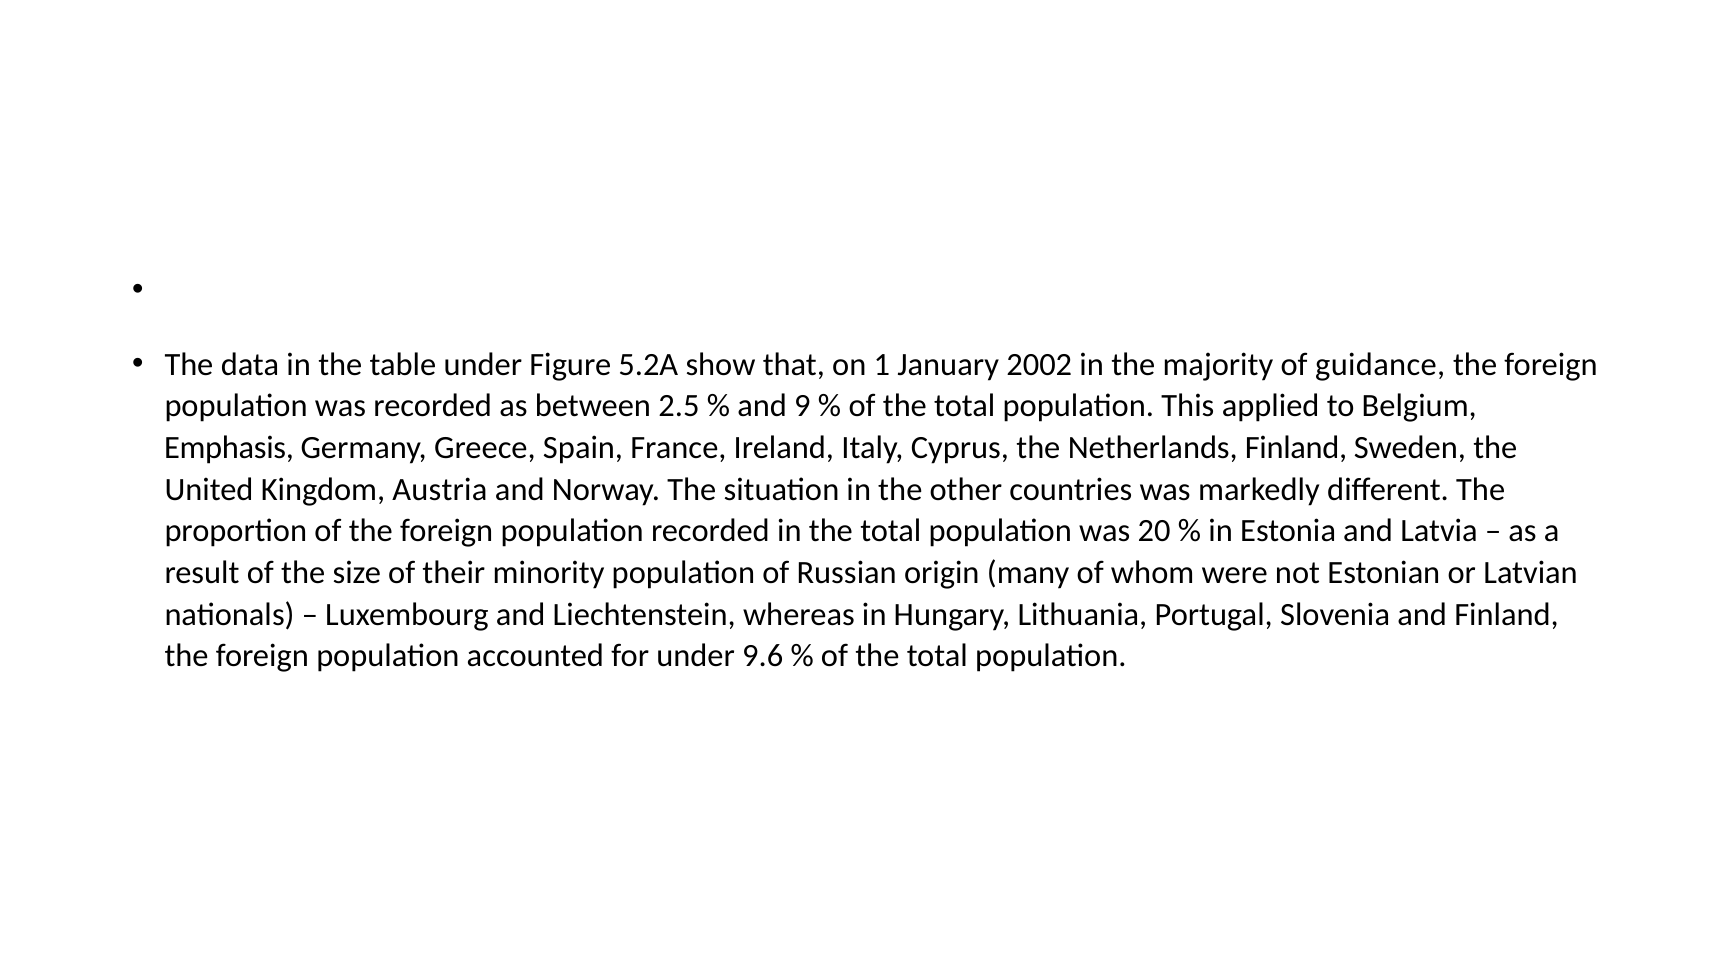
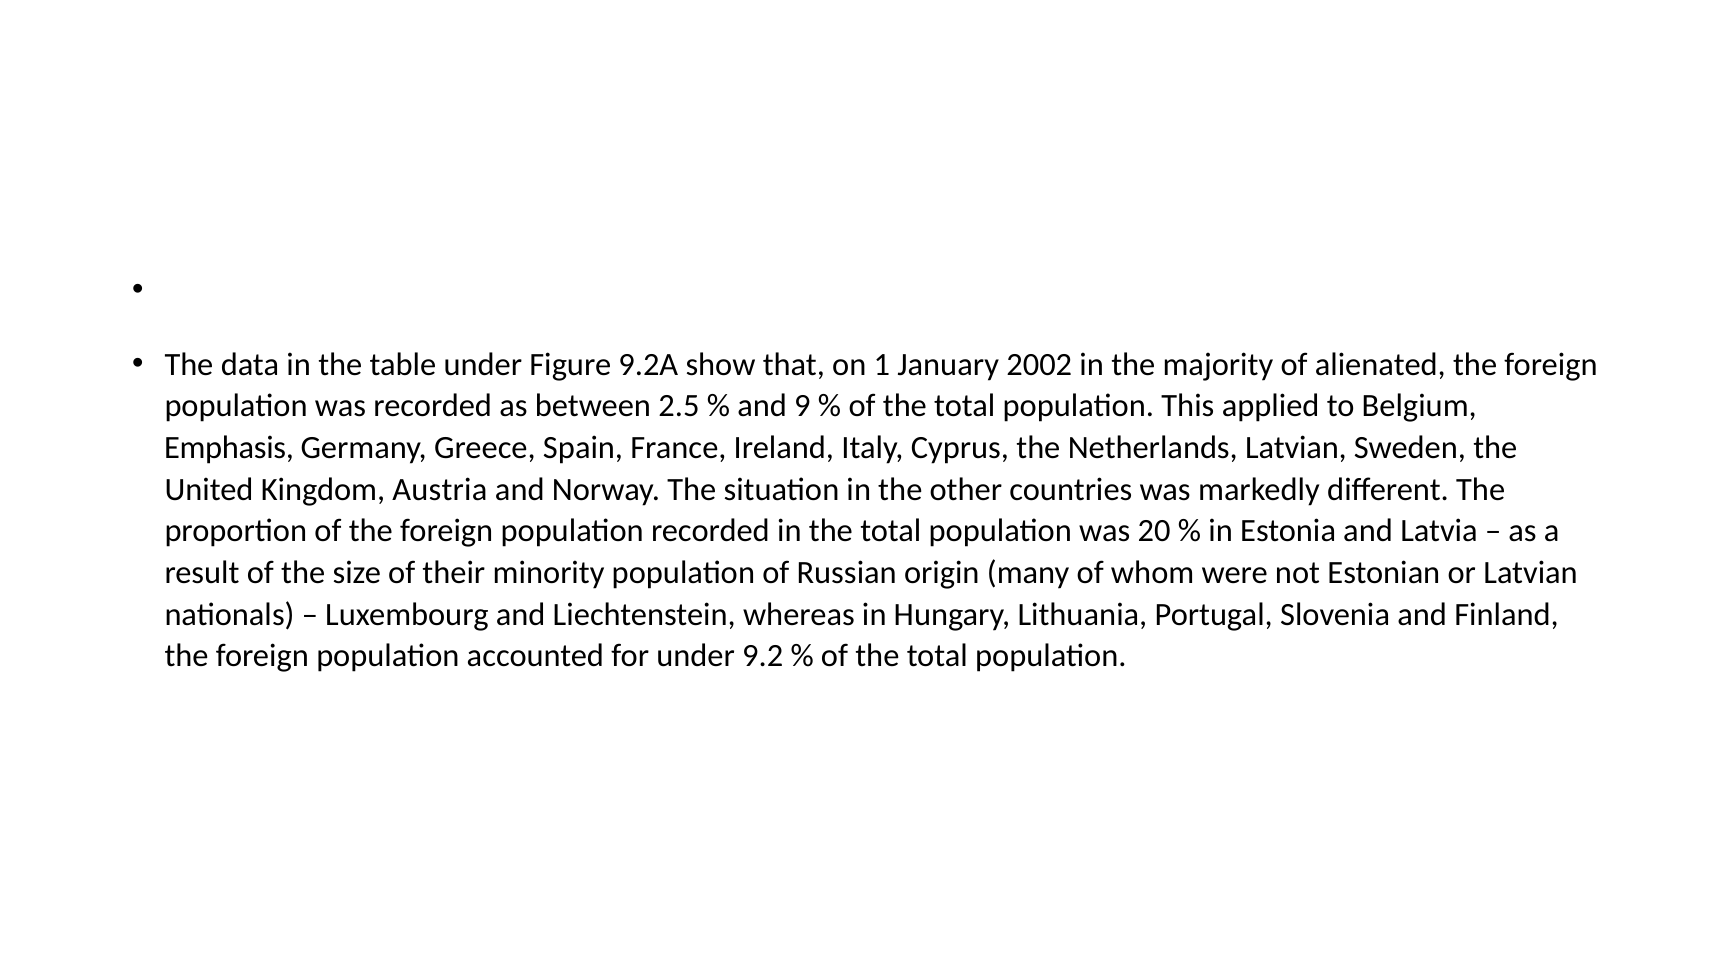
5.2A: 5.2A -> 9.2A
guidance: guidance -> alienated
Netherlands Finland: Finland -> Latvian
9.6: 9.6 -> 9.2
